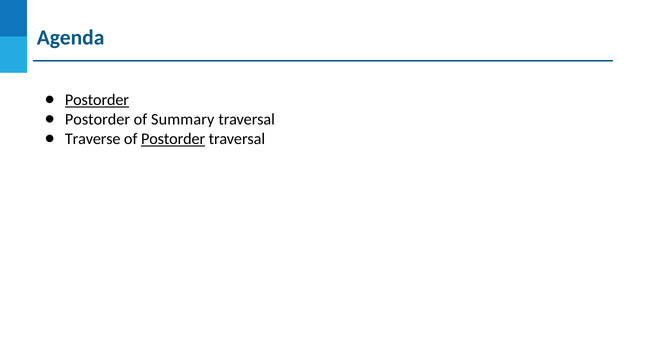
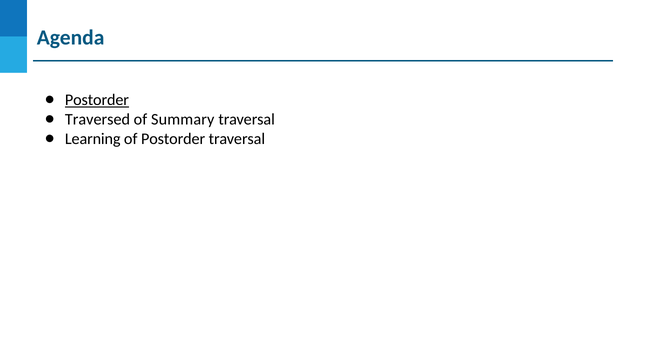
Postorder at (97, 119): Postorder -> Traversed
Traverse: Traverse -> Learning
Postorder at (173, 139) underline: present -> none
